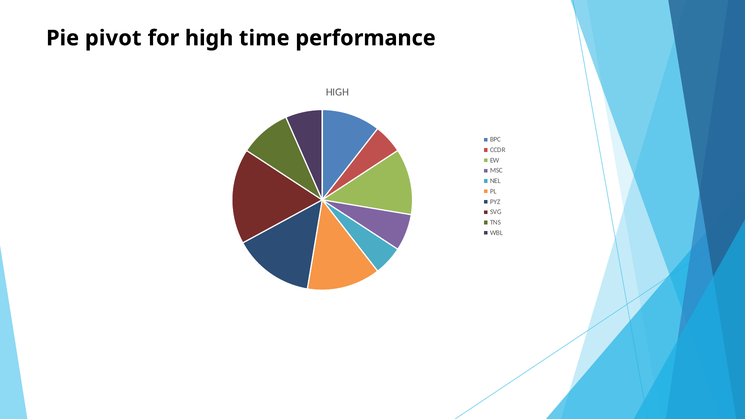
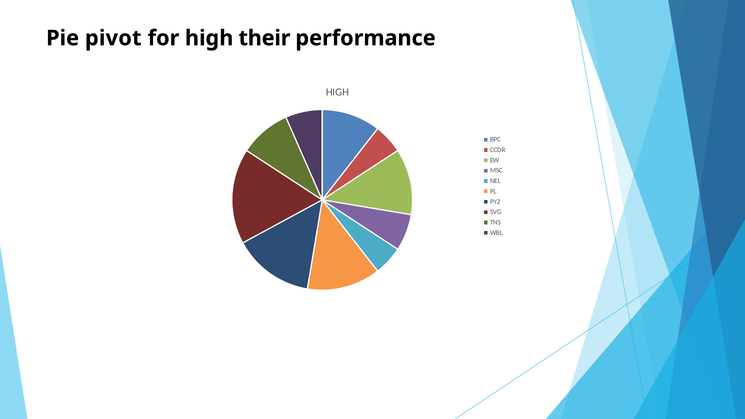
time: time -> their
